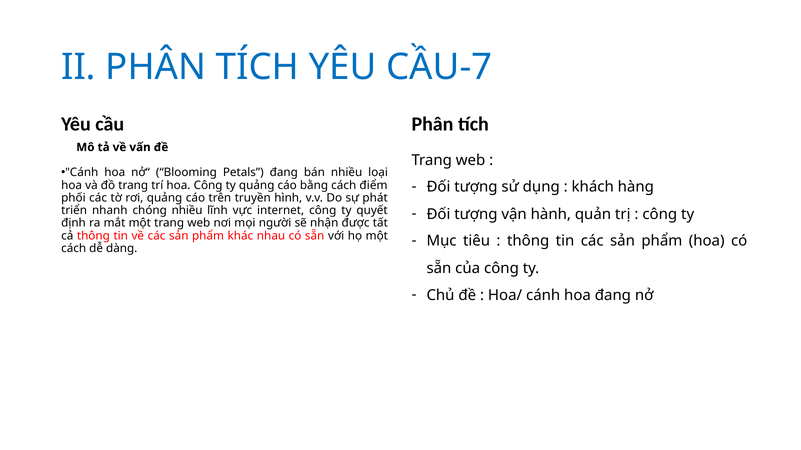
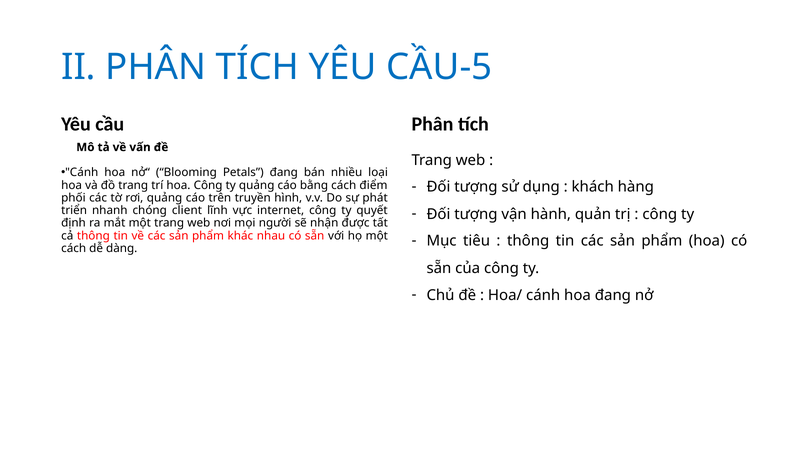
CẦU-7: CẦU-7 -> CẦU-5
chóng nhiều: nhiều -> client
